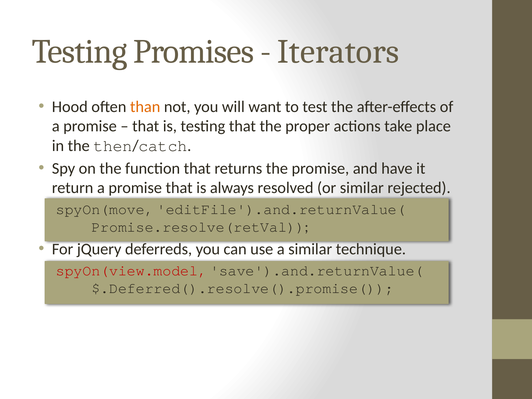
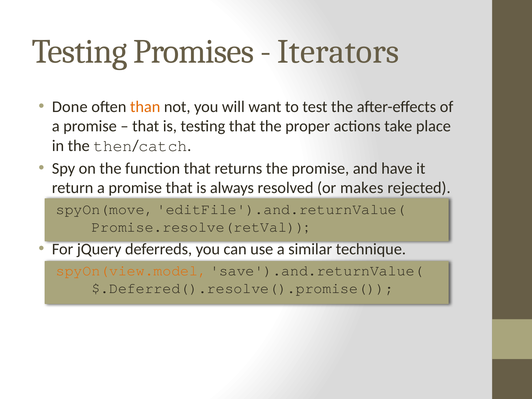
Hood: Hood -> Done
or similar: similar -> makes
spyOn(view.model colour: red -> orange
